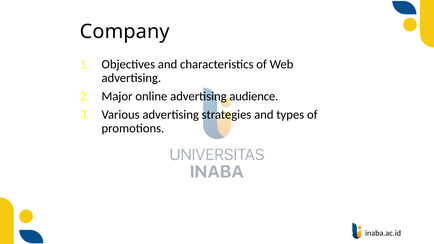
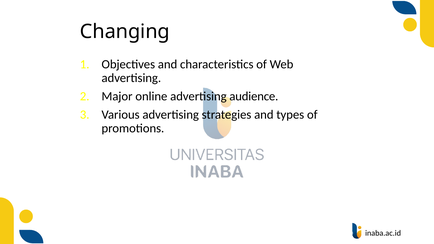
Company: Company -> Changing
